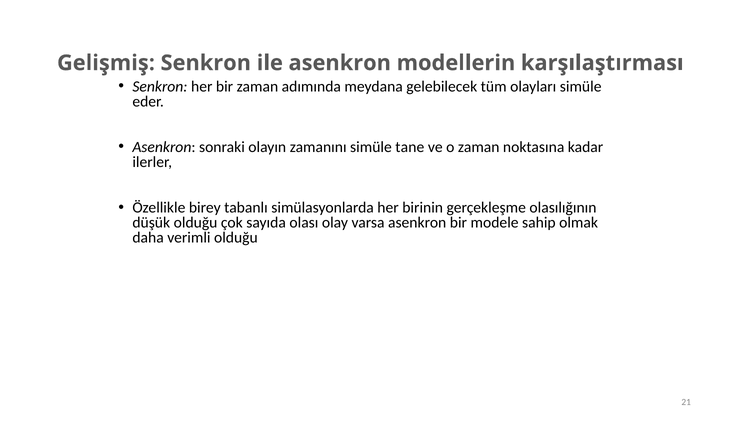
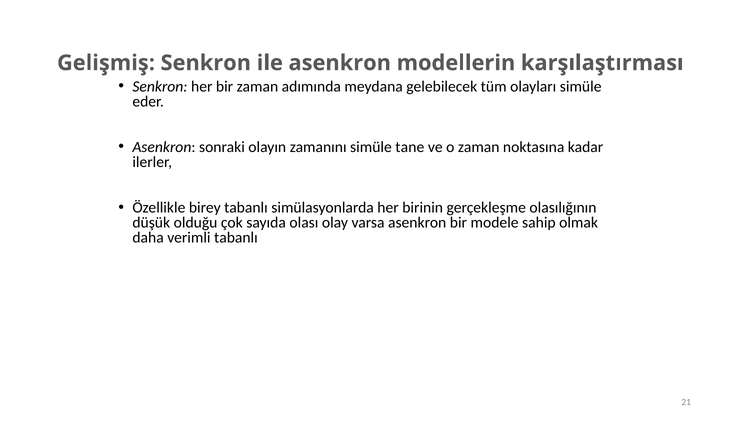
verimli olduğu: olduğu -> tabanlı
